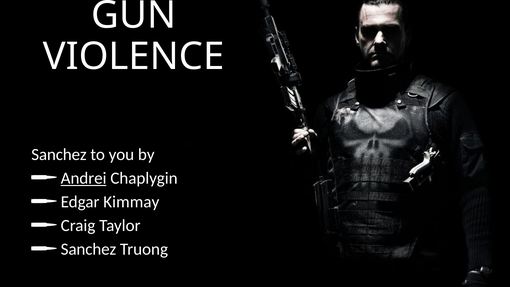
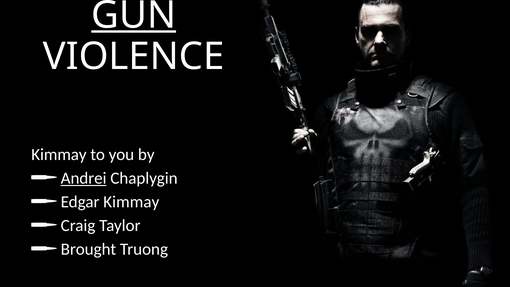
GUN underline: none -> present
Sanchez at (59, 154): Sanchez -> Kimmay
Sanchez at (88, 249): Sanchez -> Brought
